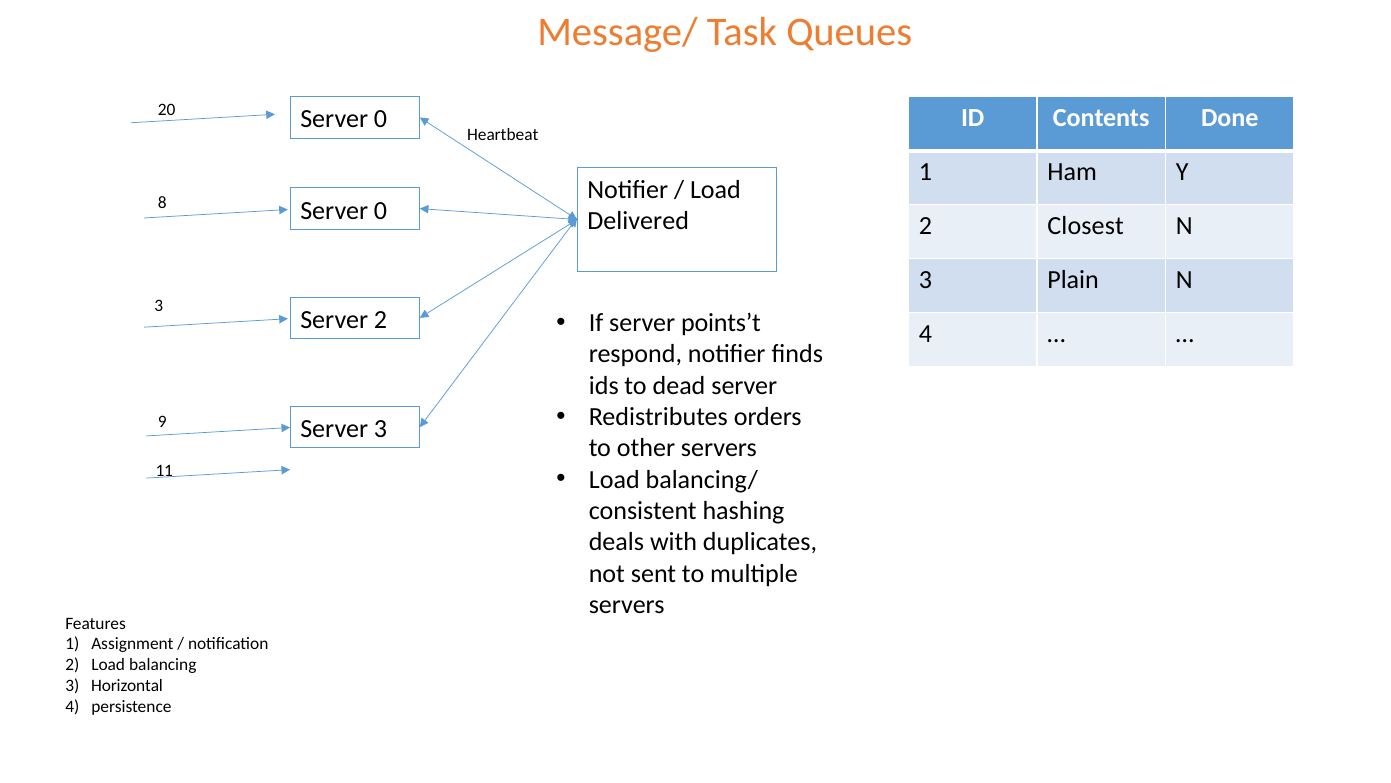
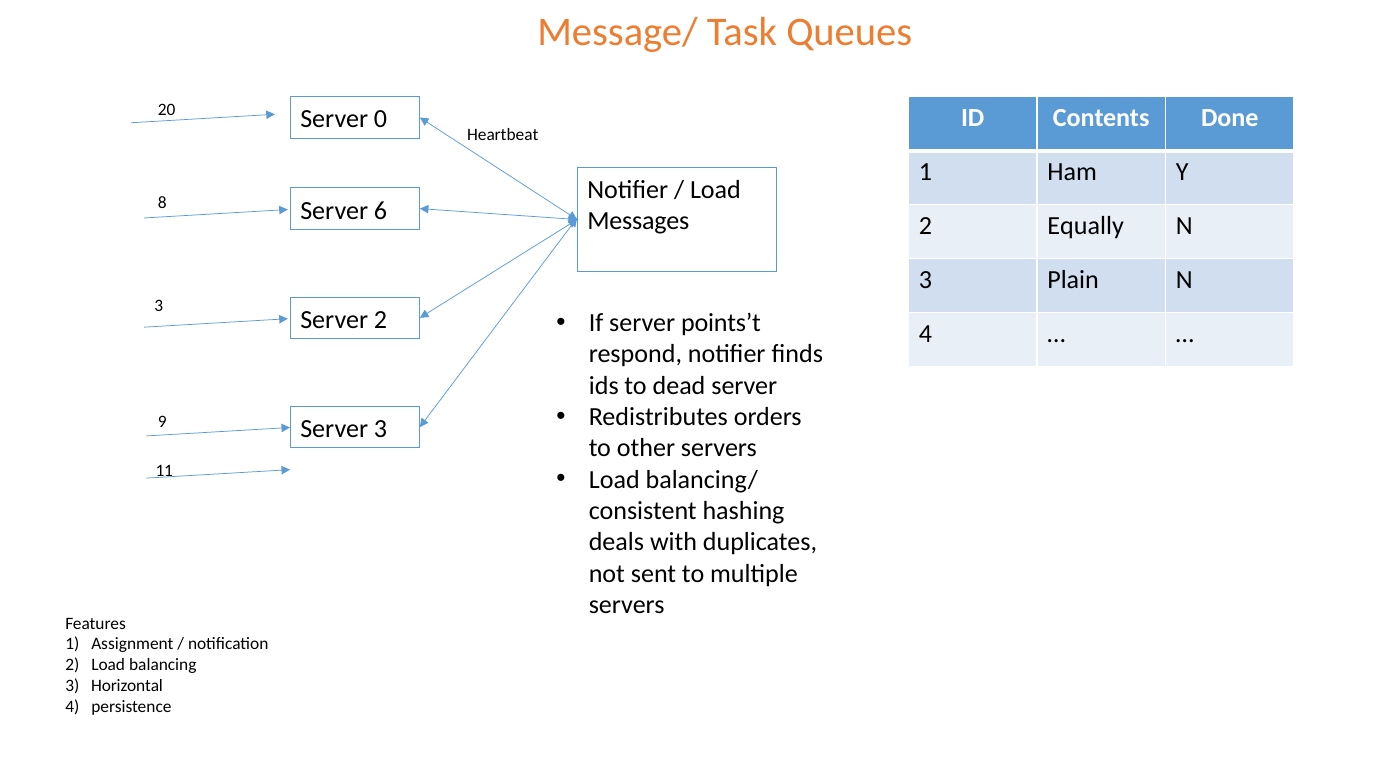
0 at (381, 210): 0 -> 6
Delivered: Delivered -> Messages
Closest: Closest -> Equally
